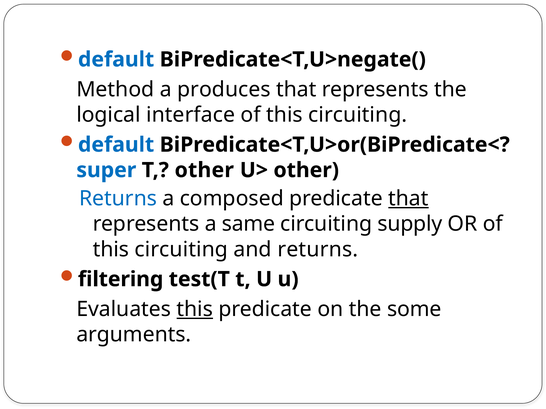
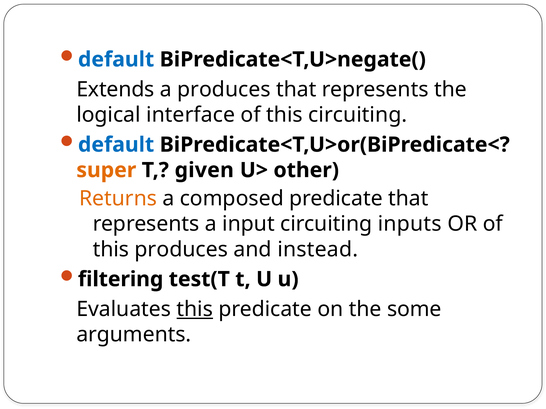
Method: Method -> Extends
super colour: blue -> orange
T other: other -> given
Returns at (118, 199) colour: blue -> orange
that at (408, 199) underline: present -> none
same: same -> input
supply: supply -> inputs
circuiting at (181, 250): circuiting -> produces
and returns: returns -> instead
